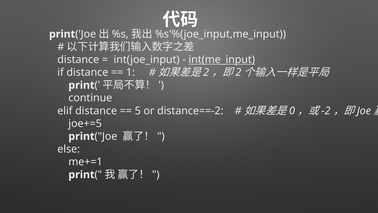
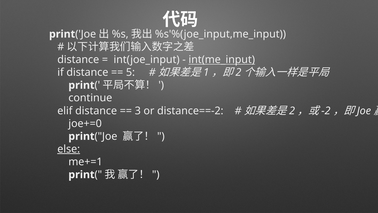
1: 1 -> 5
2 at (206, 72): 2 -> 1
5: 5 -> 3
0 at (292, 111): 0 -> 2
joe+=5: joe+=5 -> joe+=0
else underline: none -> present
